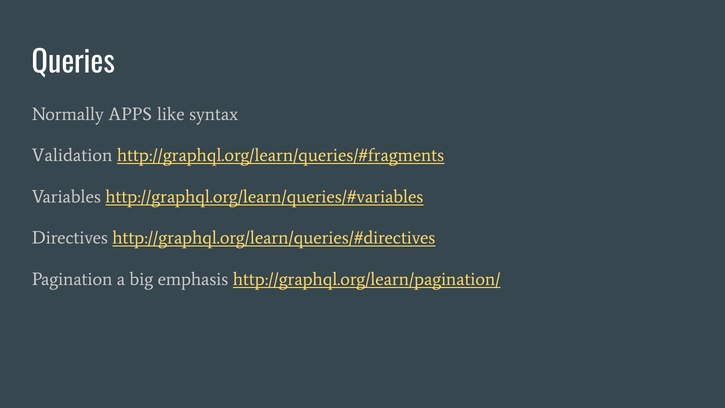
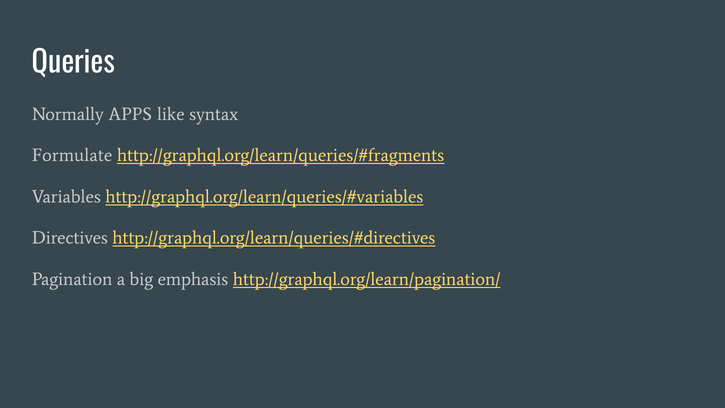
Validation: Validation -> Formulate
